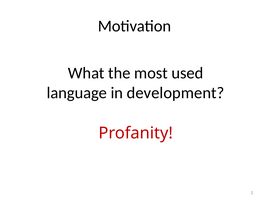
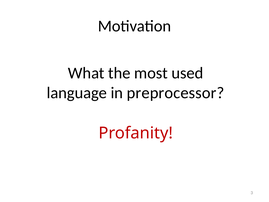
development: development -> preprocessor
